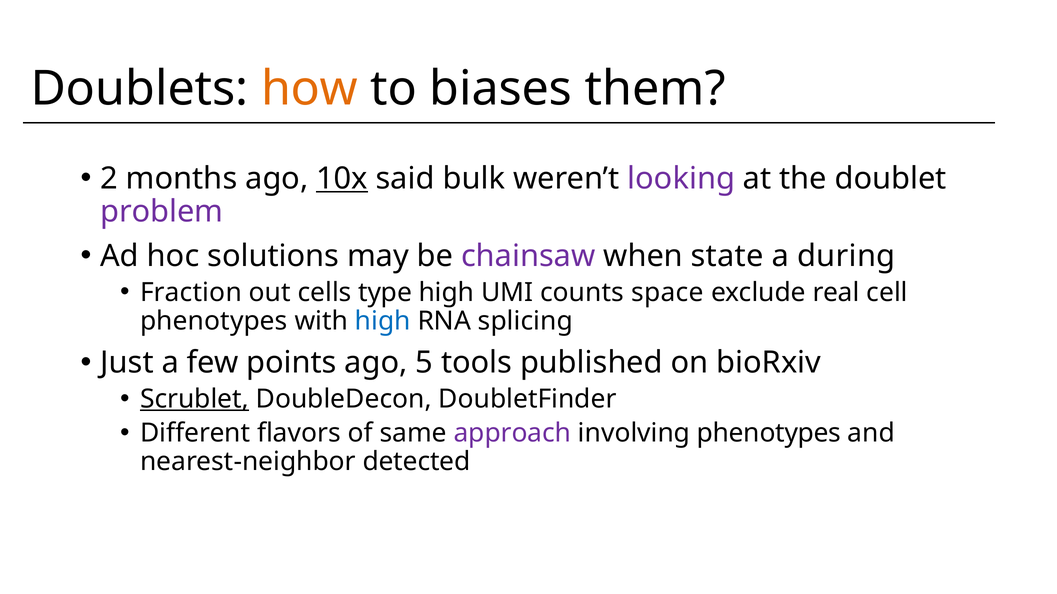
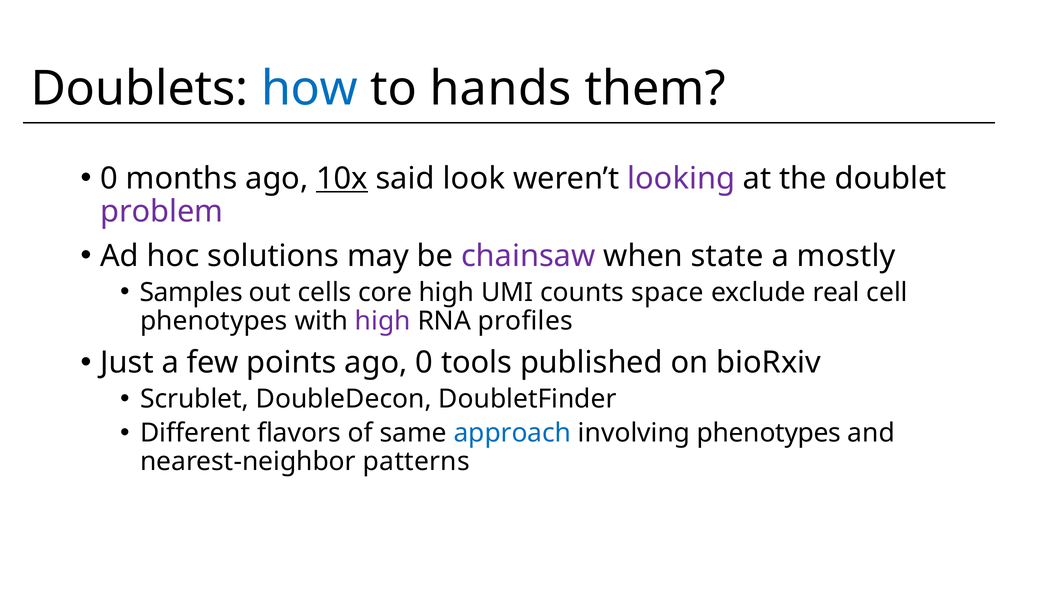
how colour: orange -> blue
biases: biases -> hands
2 at (109, 179): 2 -> 0
bulk: bulk -> look
during: during -> mostly
Fraction: Fraction -> Samples
type: type -> core
high at (383, 321) colour: blue -> purple
splicing: splicing -> profiles
ago 5: 5 -> 0
Scrublet underline: present -> none
approach colour: purple -> blue
detected: detected -> patterns
